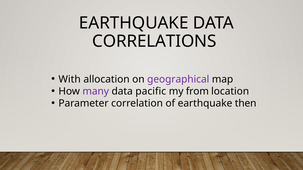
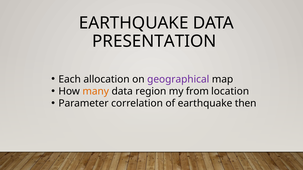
CORRELATIONS: CORRELATIONS -> PRESENTATION
With: With -> Each
many colour: purple -> orange
pacific: pacific -> region
